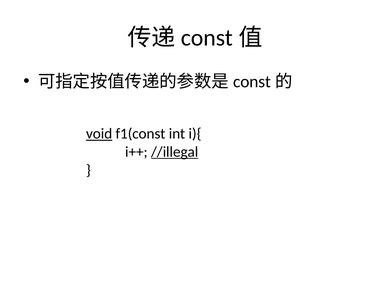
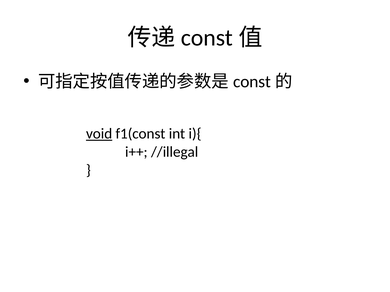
//illegal underline: present -> none
